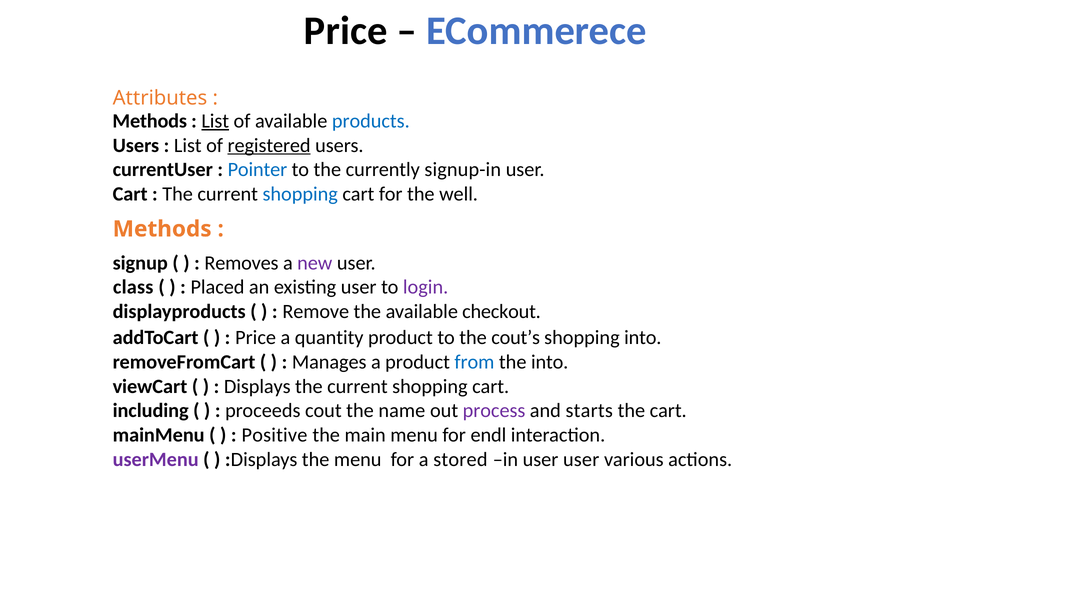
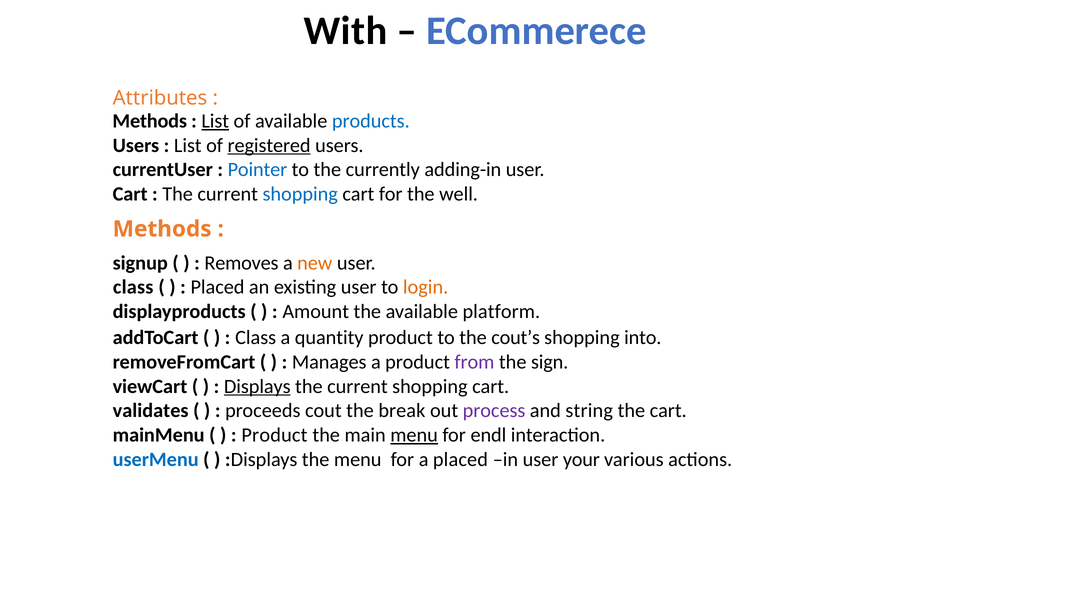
Price at (346, 31): Price -> With
signup-in: signup-in -> adding-in
new colour: purple -> orange
login colour: purple -> orange
Remove: Remove -> Amount
checkout: checkout -> platform
Price at (256, 338): Price -> Class
from colour: blue -> purple
the into: into -> sign
Displays underline: none -> present
including: including -> validates
name: name -> break
starts: starts -> string
Positive at (274, 436): Positive -> Product
menu at (414, 436) underline: none -> present
userMenu colour: purple -> blue
a stored: stored -> placed
user user: user -> your
